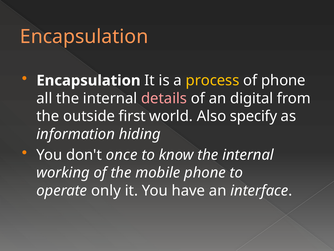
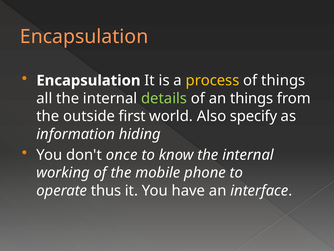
of phone: phone -> things
details colour: pink -> light green
an digital: digital -> things
only: only -> thus
